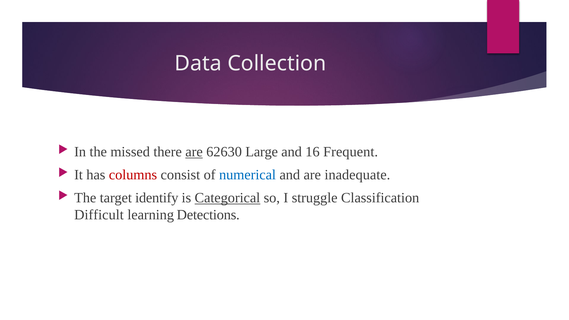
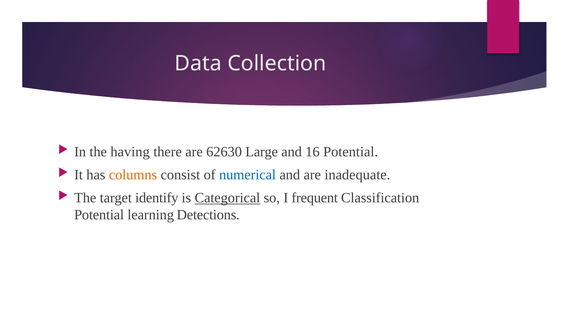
missed: missed -> having
are at (194, 152) underline: present -> none
16 Frequent: Frequent -> Potential
columns colour: red -> orange
struggle: struggle -> frequent
Difficult at (99, 215): Difficult -> Potential
